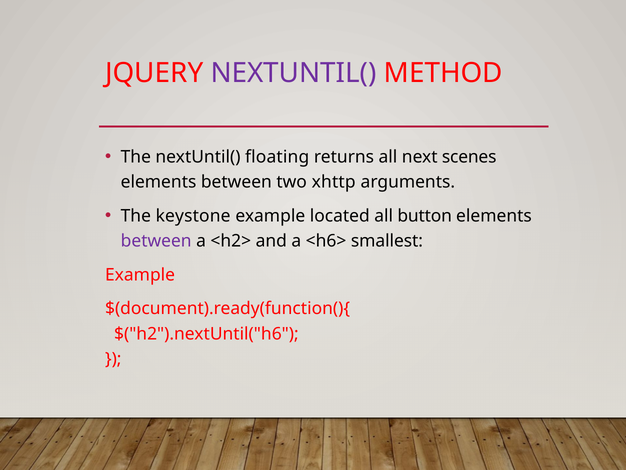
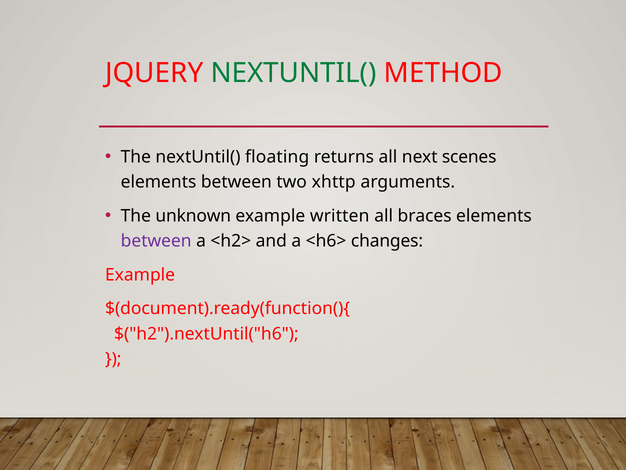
NEXTUNTIL( at (294, 73) colour: purple -> green
keystone: keystone -> unknown
located: located -> written
button: button -> braces
smallest: smallest -> changes
